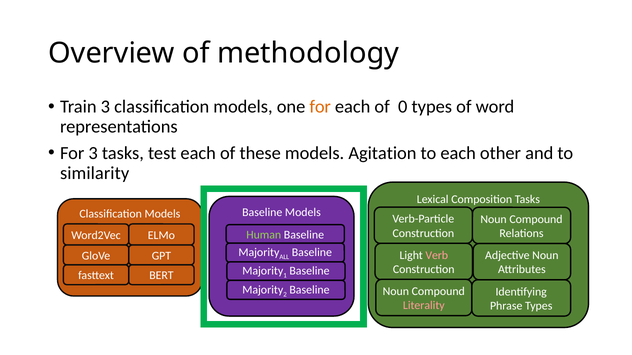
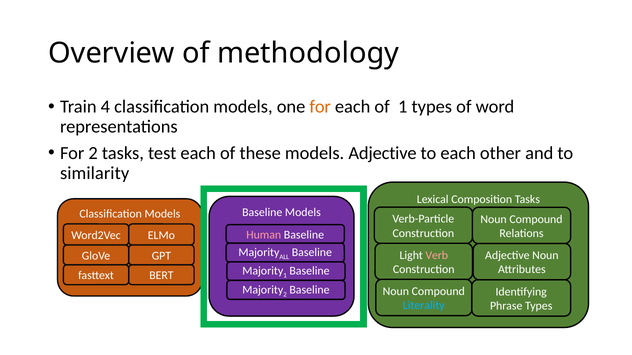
Train 3: 3 -> 4
of 0: 0 -> 1
For 3: 3 -> 2
models Agitation: Agitation -> Adjective
Human colour: light green -> pink
Literality colour: pink -> light blue
